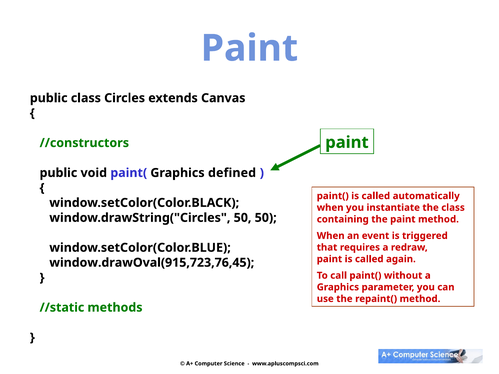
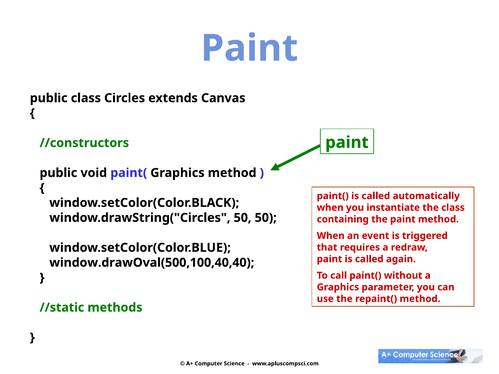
Graphics defined: defined -> method
window.drawOval(915,723,76,45: window.drawOval(915,723,76,45 -> window.drawOval(500,100,40,40
